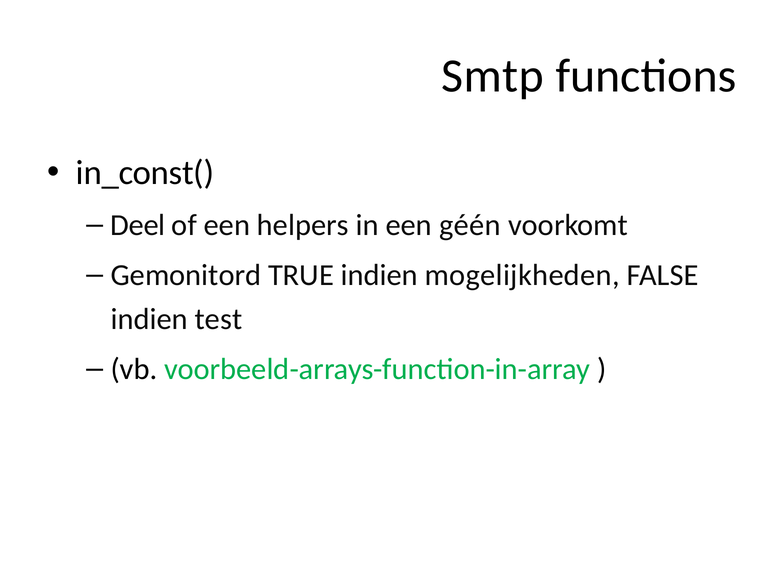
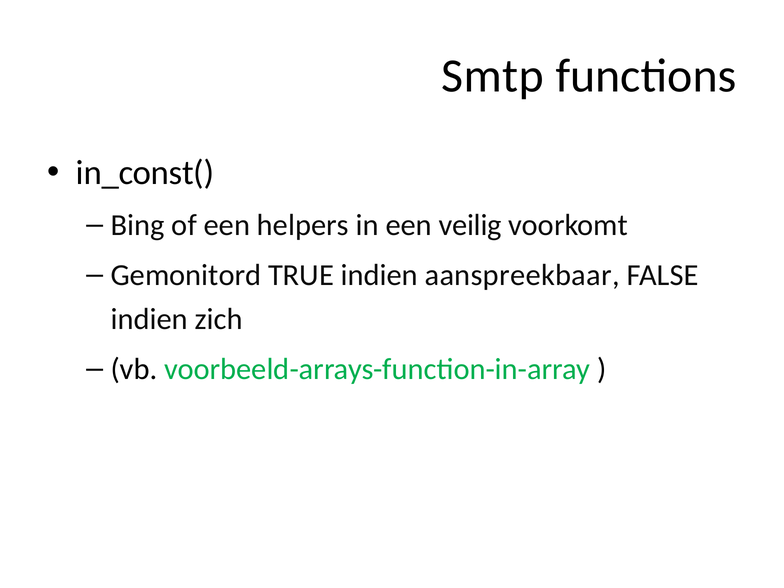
Deel: Deel -> Bing
géén: géén -> veilig
mogelijkheden: mogelijkheden -> aanspreekbaar
test: test -> zich
